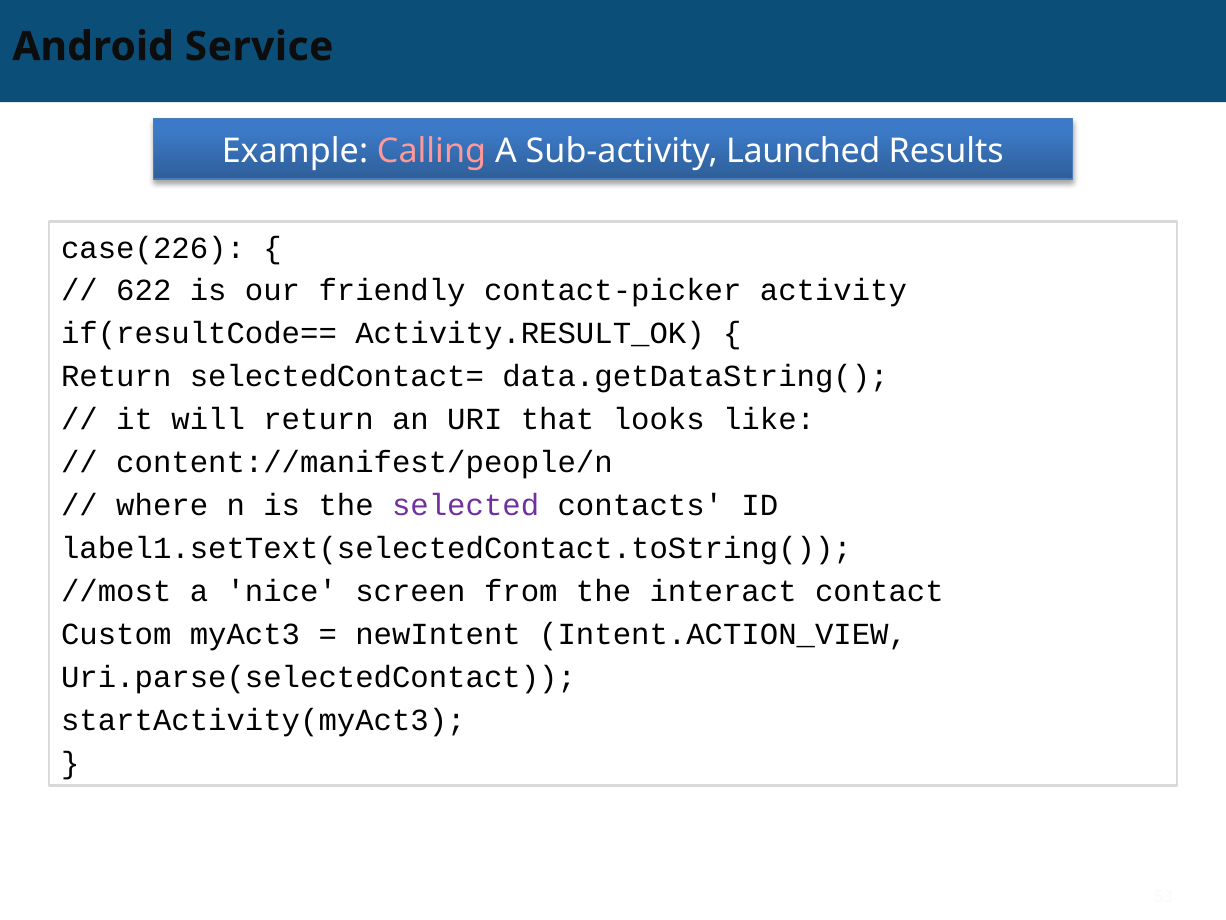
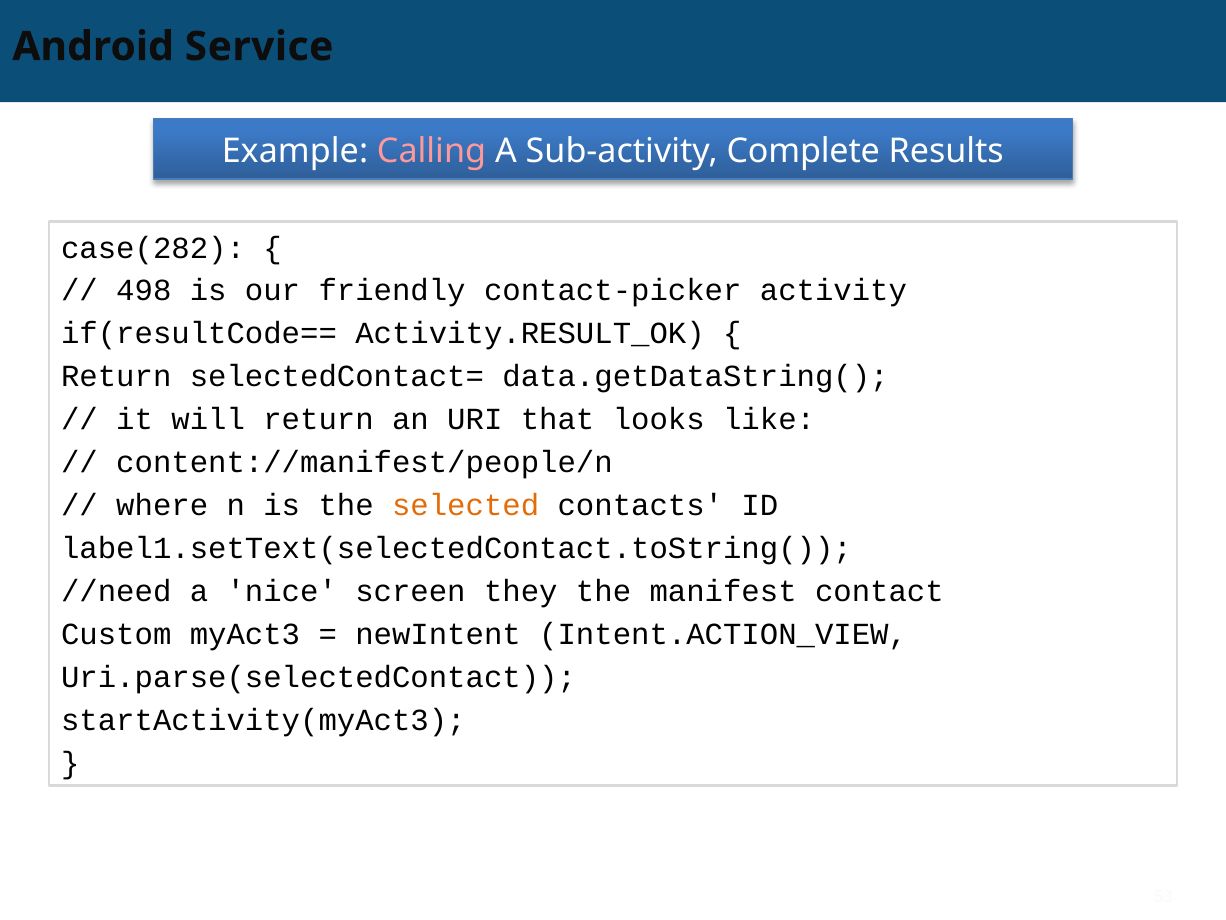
Launched: Launched -> Complete
case(226: case(226 -> case(282
622: 622 -> 498
selected colour: purple -> orange
//most: //most -> //need
from: from -> they
interact: interact -> manifest
